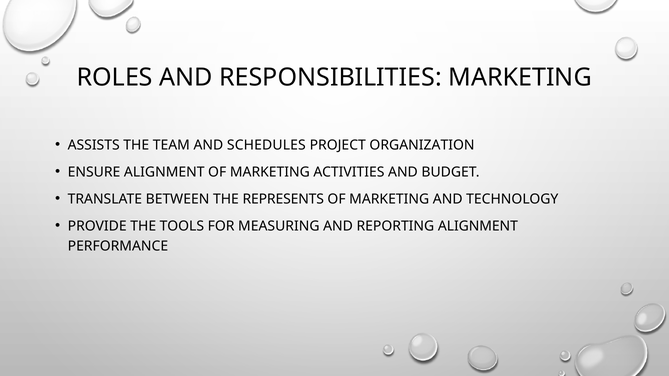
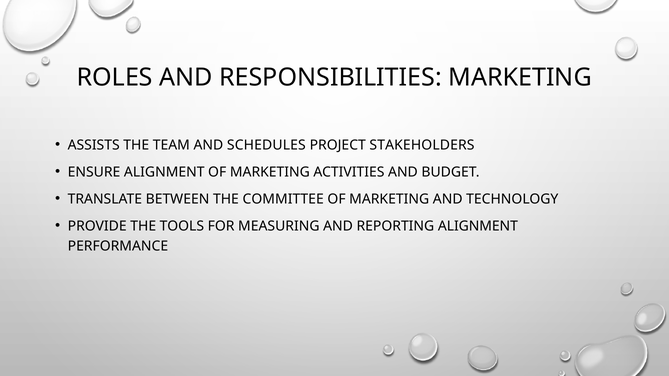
ORGANIZATION: ORGANIZATION -> STAKEHOLDERS
REPRESENTS: REPRESENTS -> COMMITTEE
